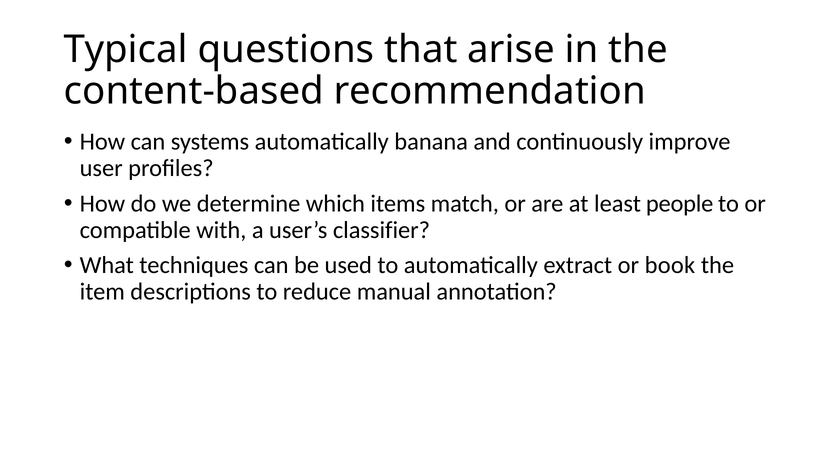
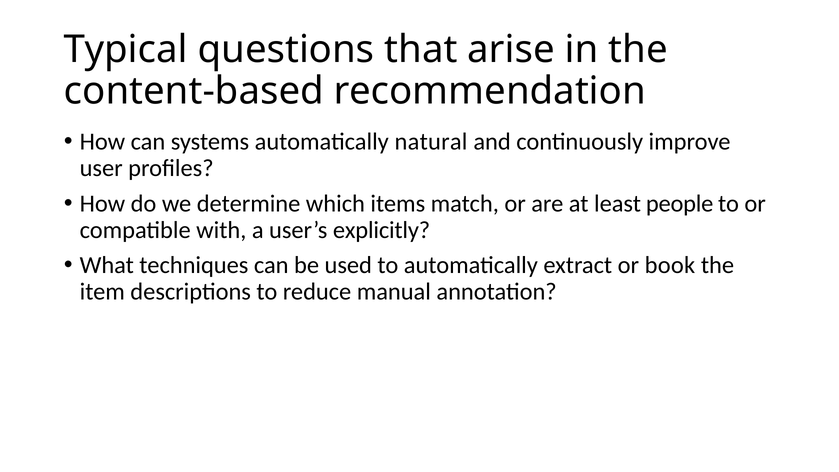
banana: banana -> natural
classifier: classifier -> explicitly
